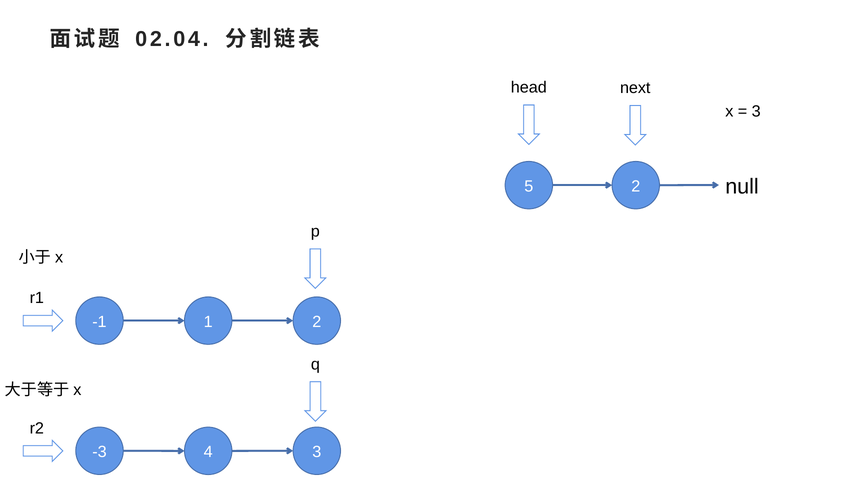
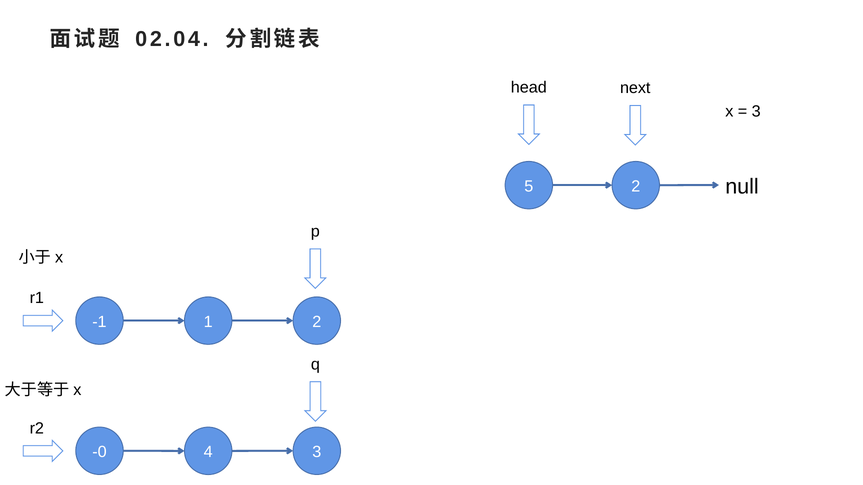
-3: -3 -> -0
